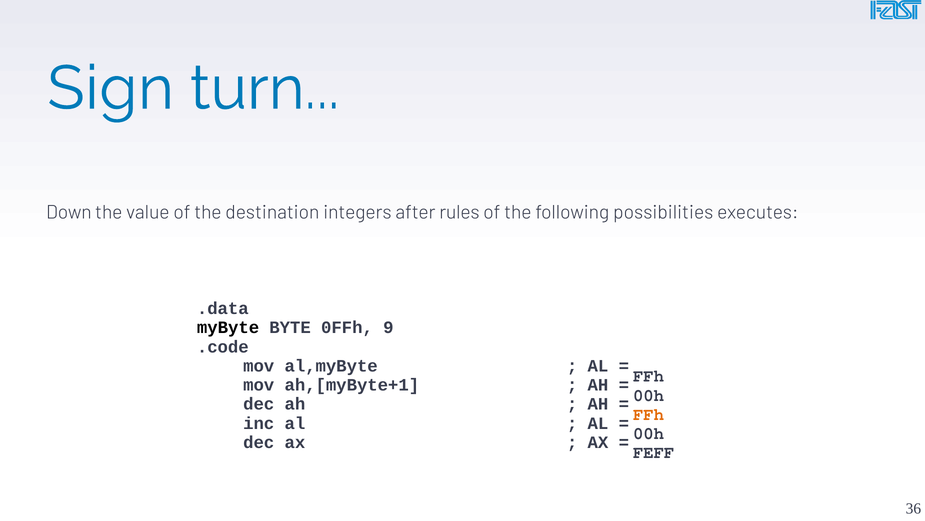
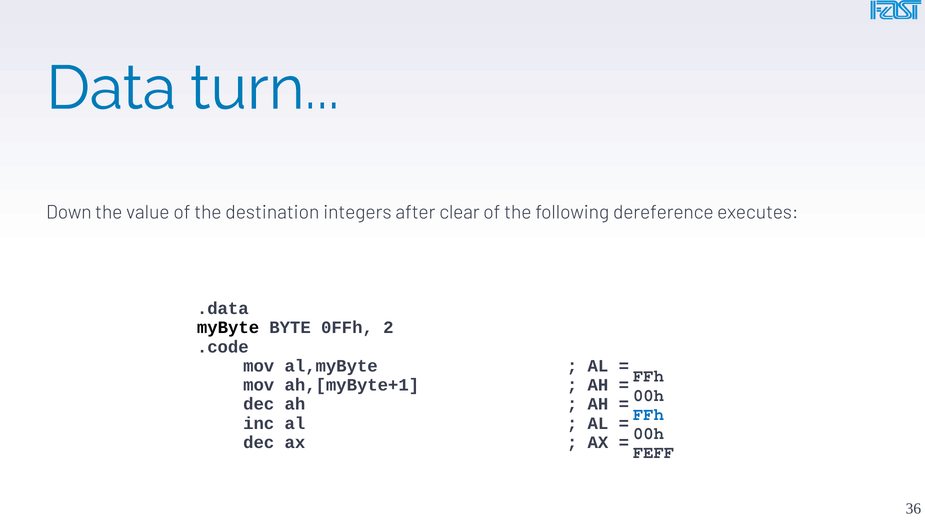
Sign: Sign -> Data
rules: rules -> clear
possibilities: possibilities -> dereference
9: 9 -> 2
FFh at (649, 414) colour: orange -> blue
